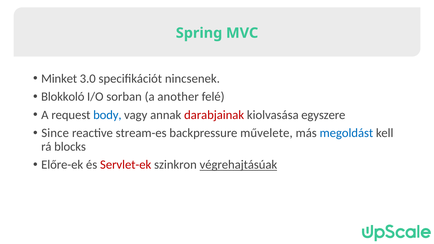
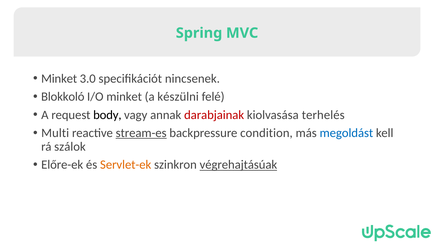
I/O sorban: sorban -> minket
another: another -> készülni
body colour: blue -> black
egyszere: egyszere -> terhelés
Since: Since -> Multi
stream-es underline: none -> present
művelete: művelete -> condition
blocks: blocks -> szálok
Servlet-ek colour: red -> orange
